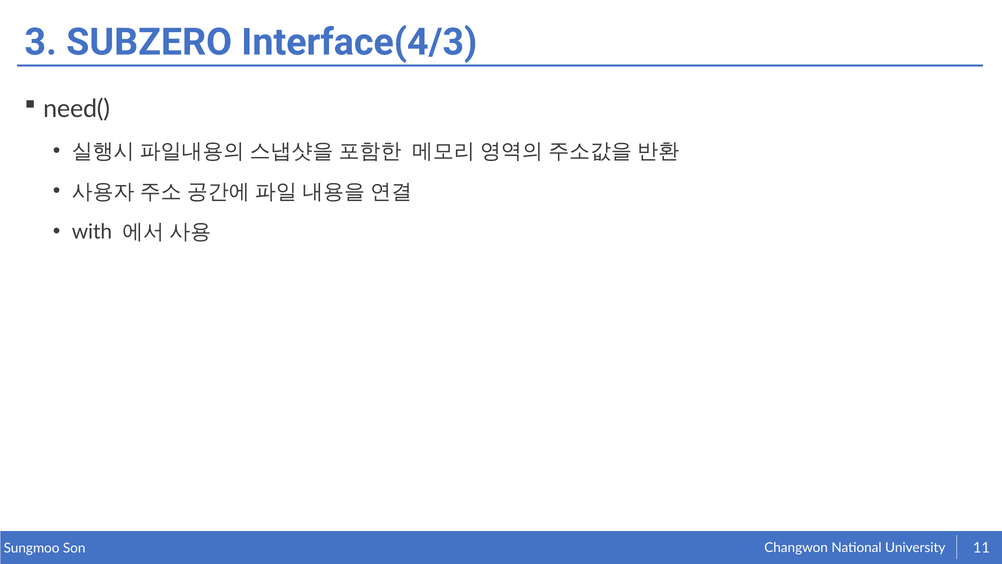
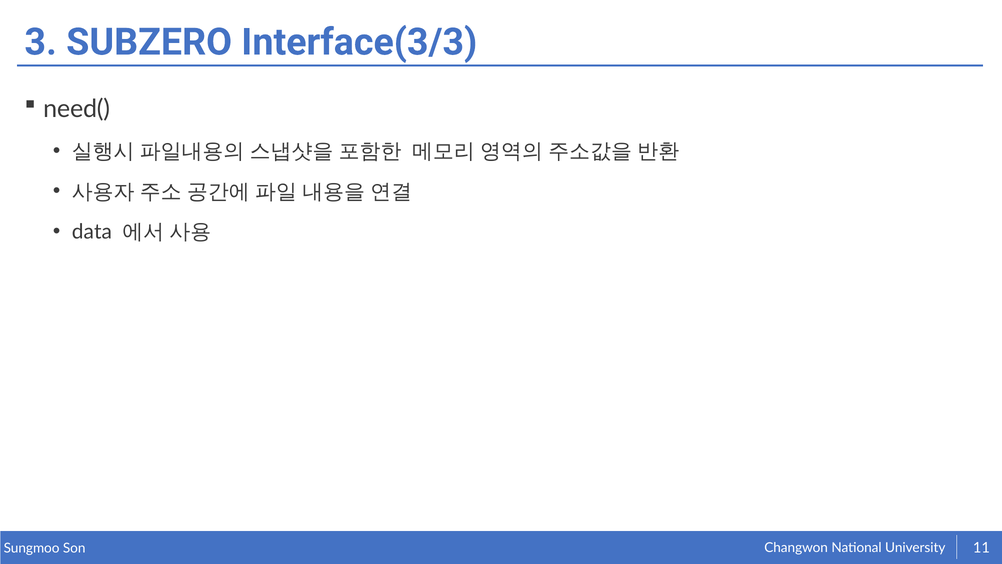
Interface(4/3: Interface(4/3 -> Interface(3/3
with: with -> data
